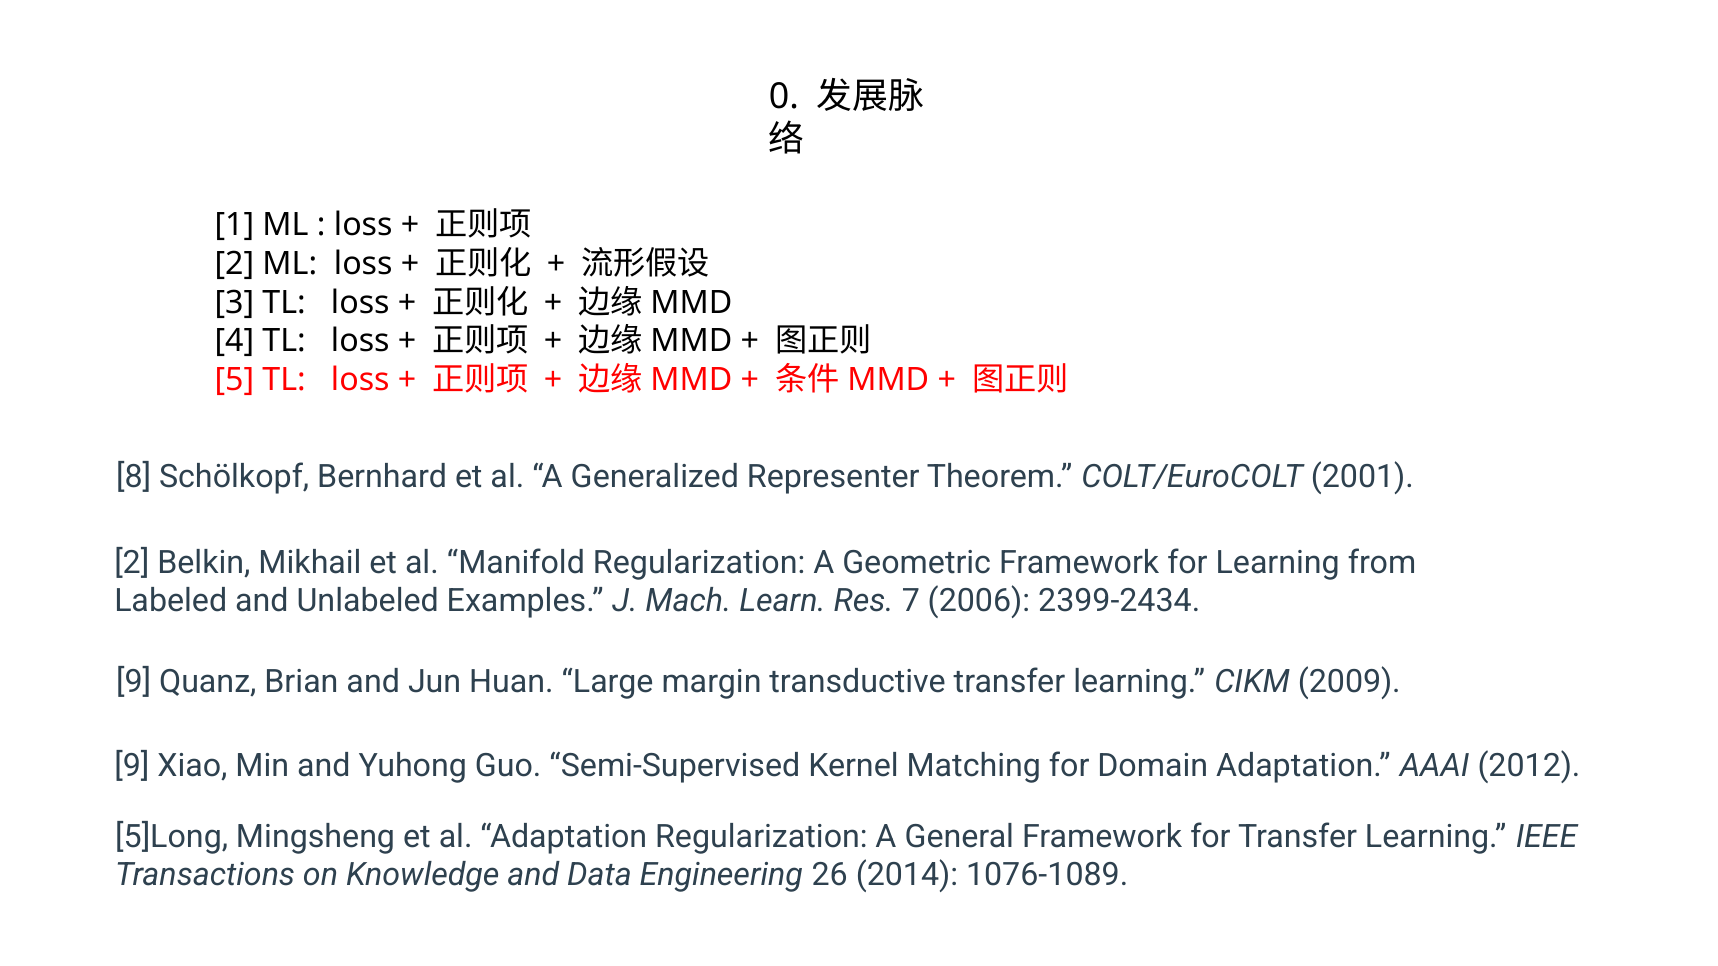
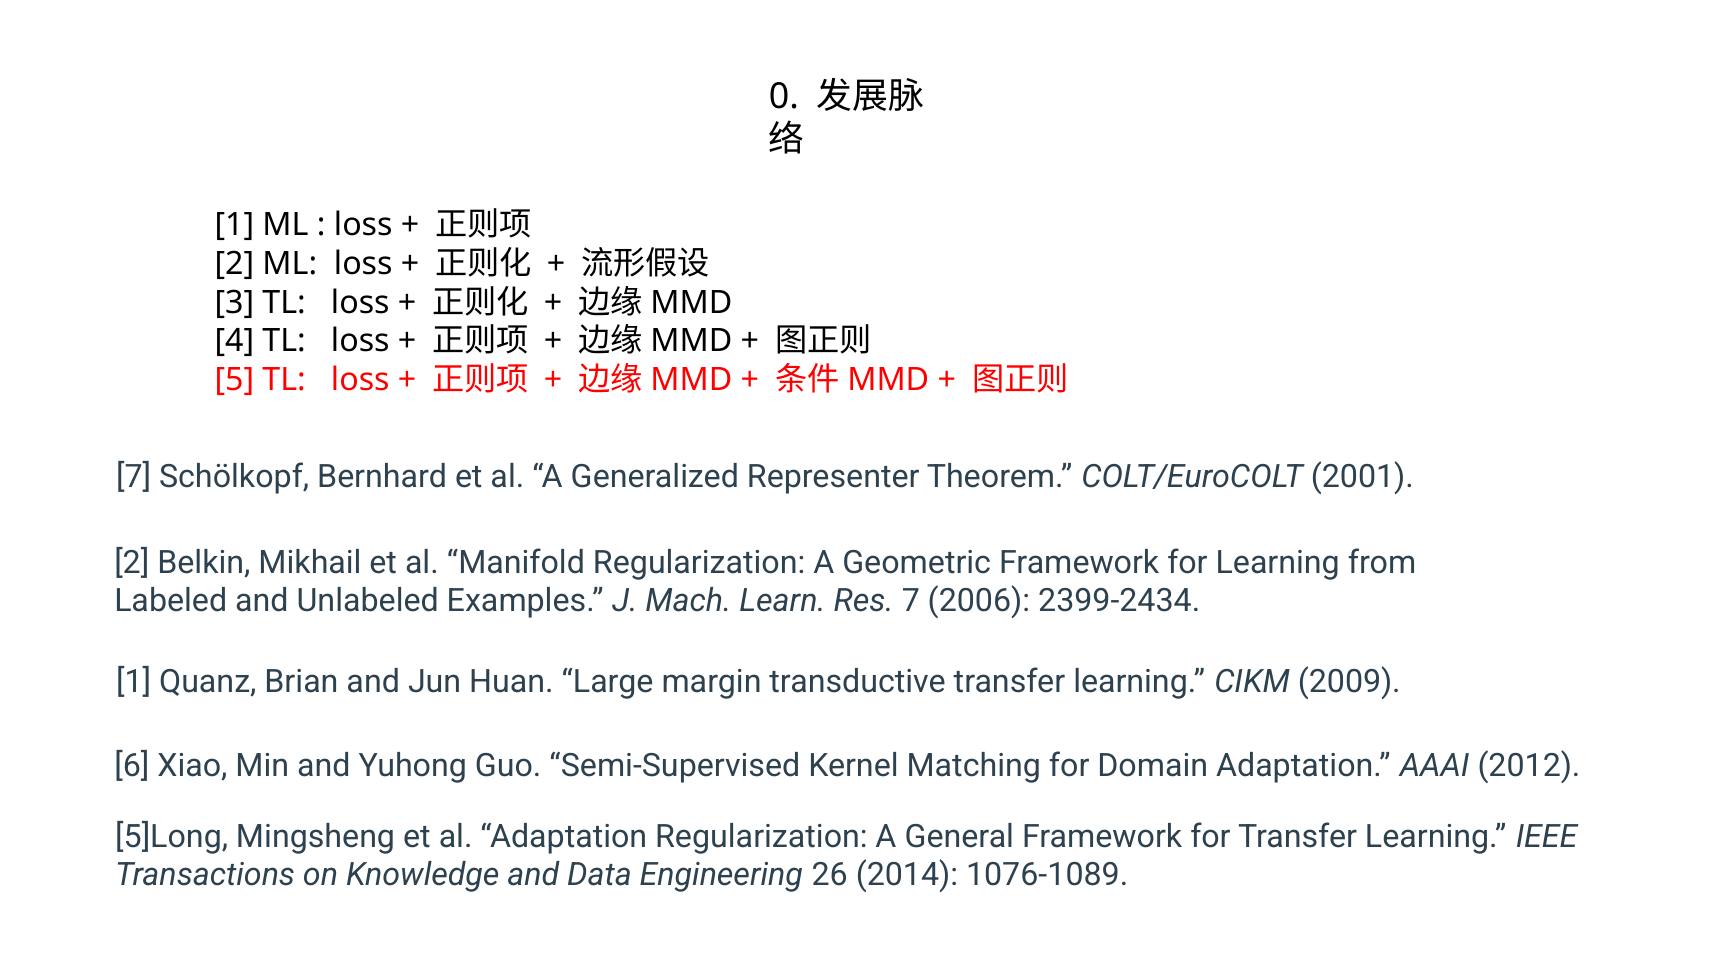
8 at (134, 477): 8 -> 7
9 at (134, 682): 9 -> 1
9 at (132, 766): 9 -> 6
